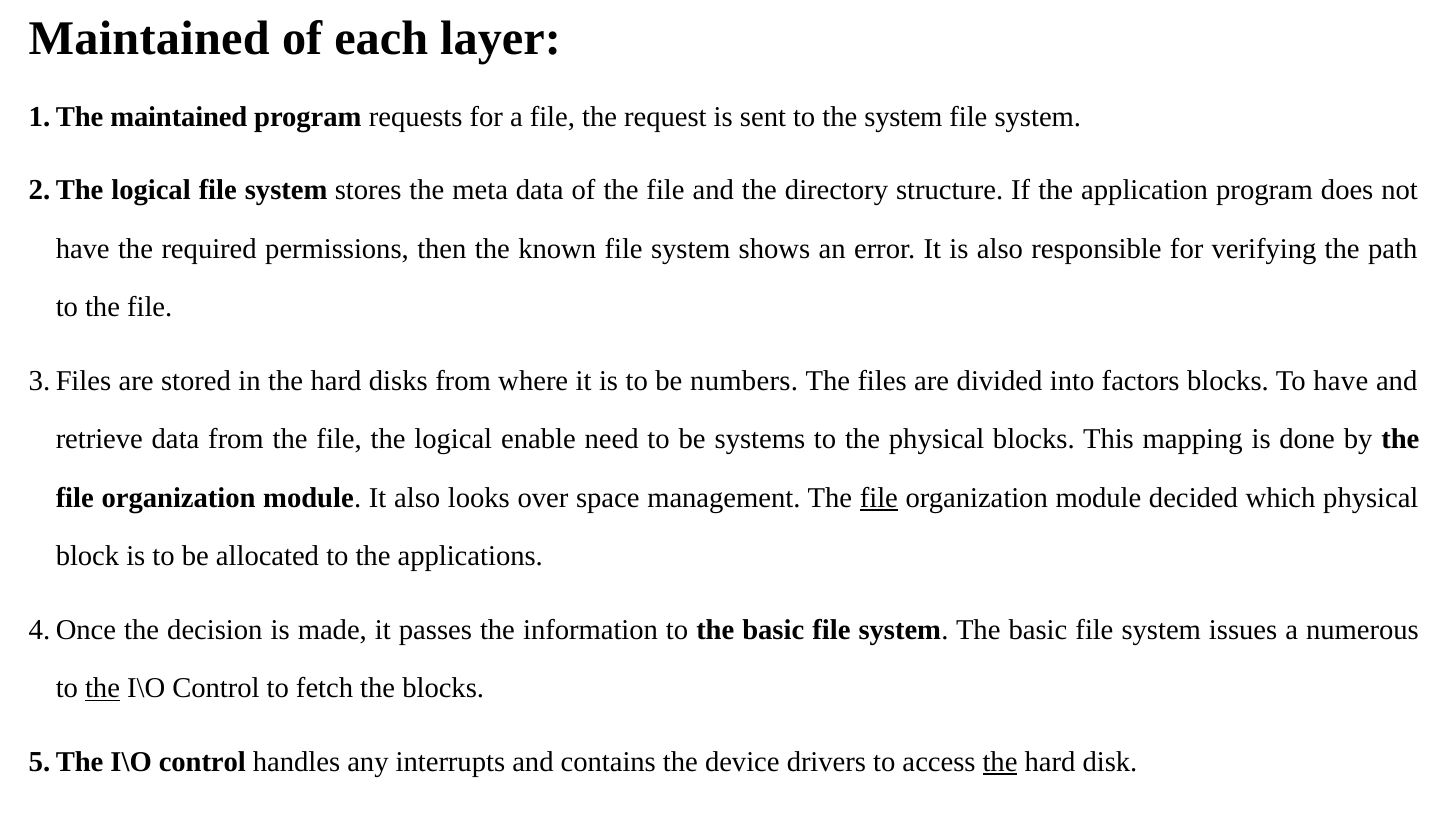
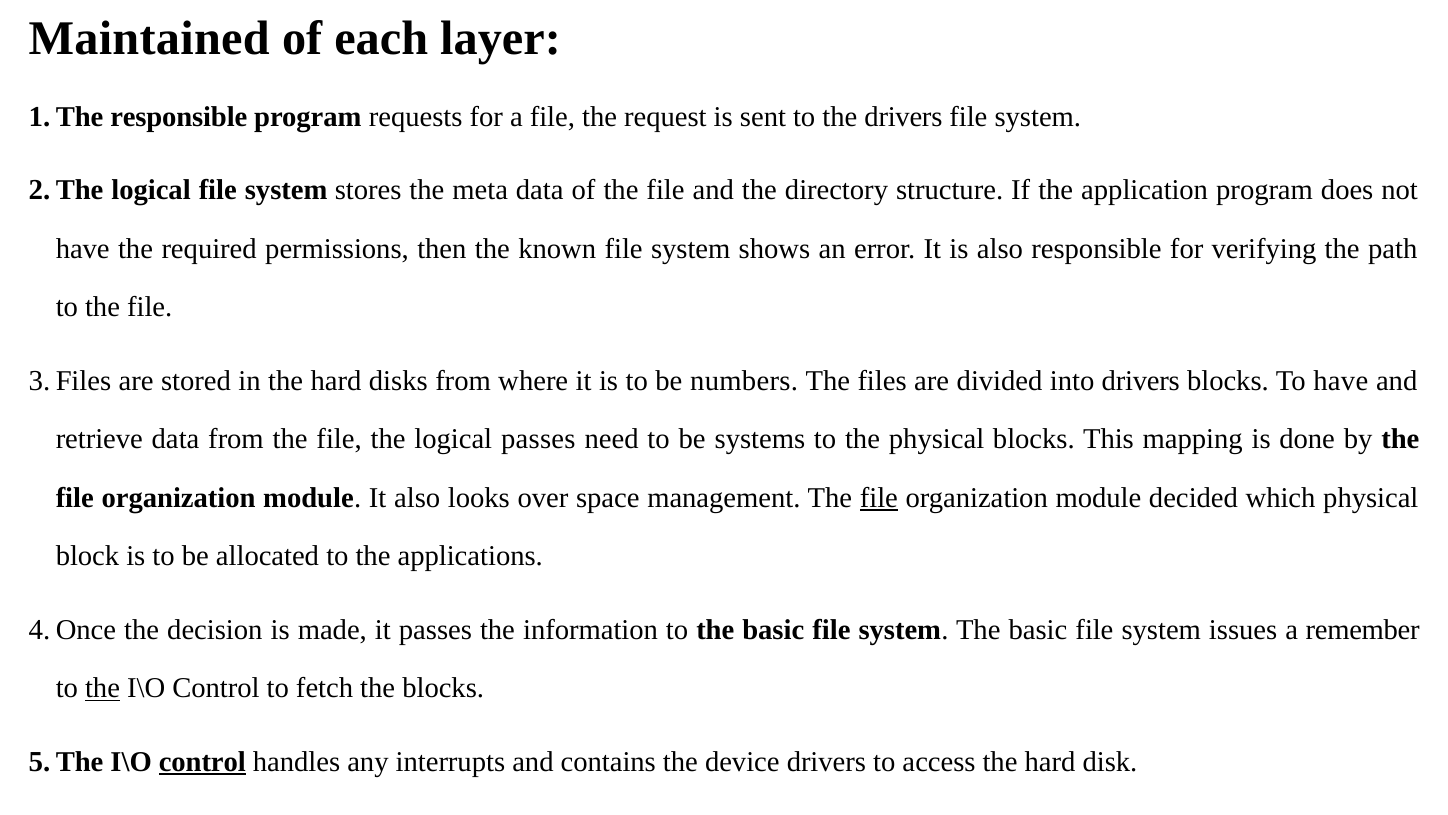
maintained at (179, 117): maintained -> responsible
the system: system -> drivers
into factors: factors -> drivers
logical enable: enable -> passes
numerous: numerous -> remember
control at (202, 761) underline: none -> present
the at (1000, 761) underline: present -> none
